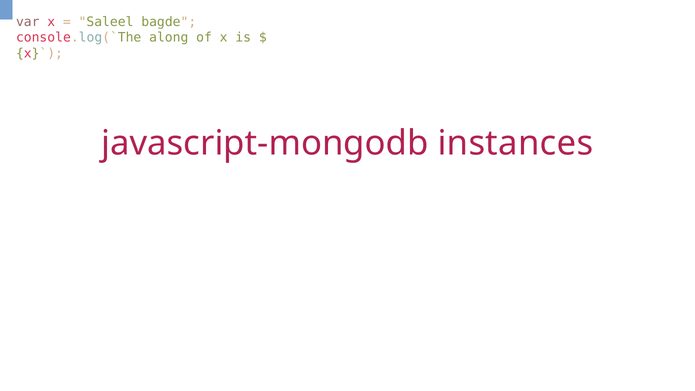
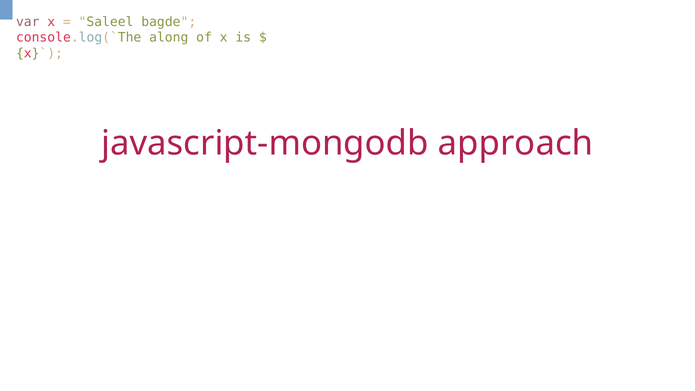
instances: instances -> approach
